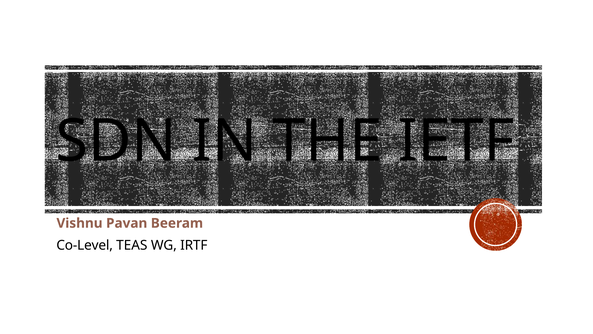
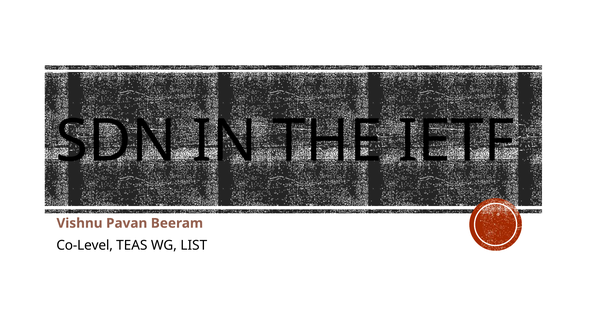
IRTF: IRTF -> LIST
